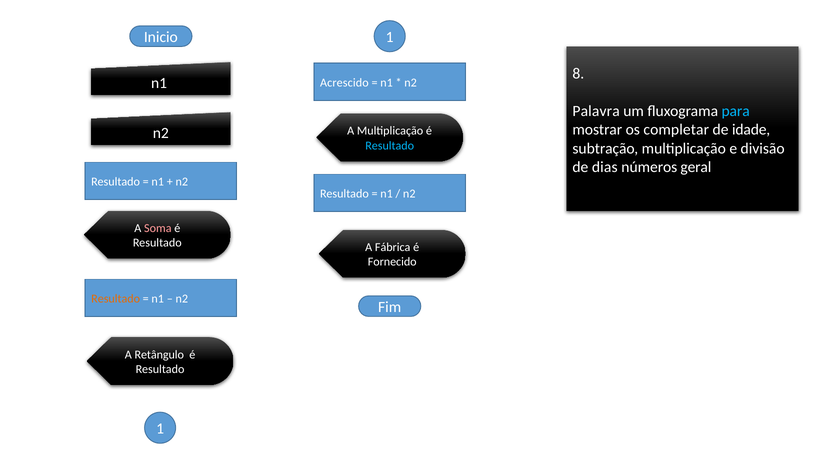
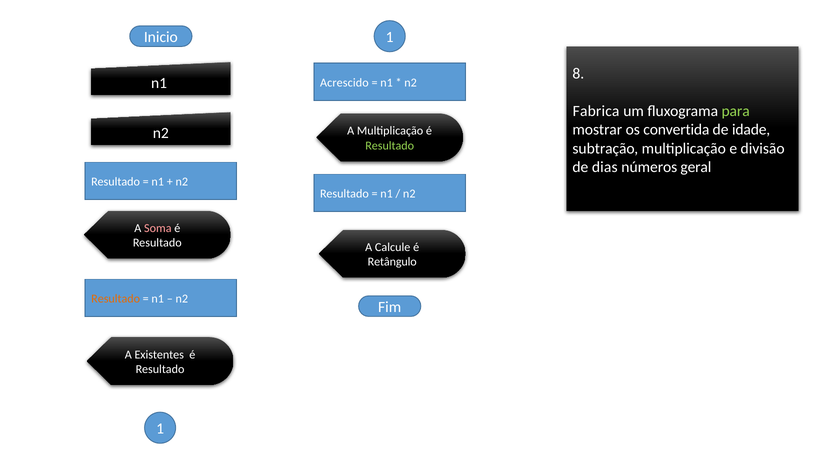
Palavra: Palavra -> Fabrica
para colour: light blue -> light green
completar: completar -> convertida
Resultado at (390, 145) colour: light blue -> light green
Fábrica: Fábrica -> Calcule
Fornecido: Fornecido -> Retângulo
Retângulo: Retângulo -> Existentes
